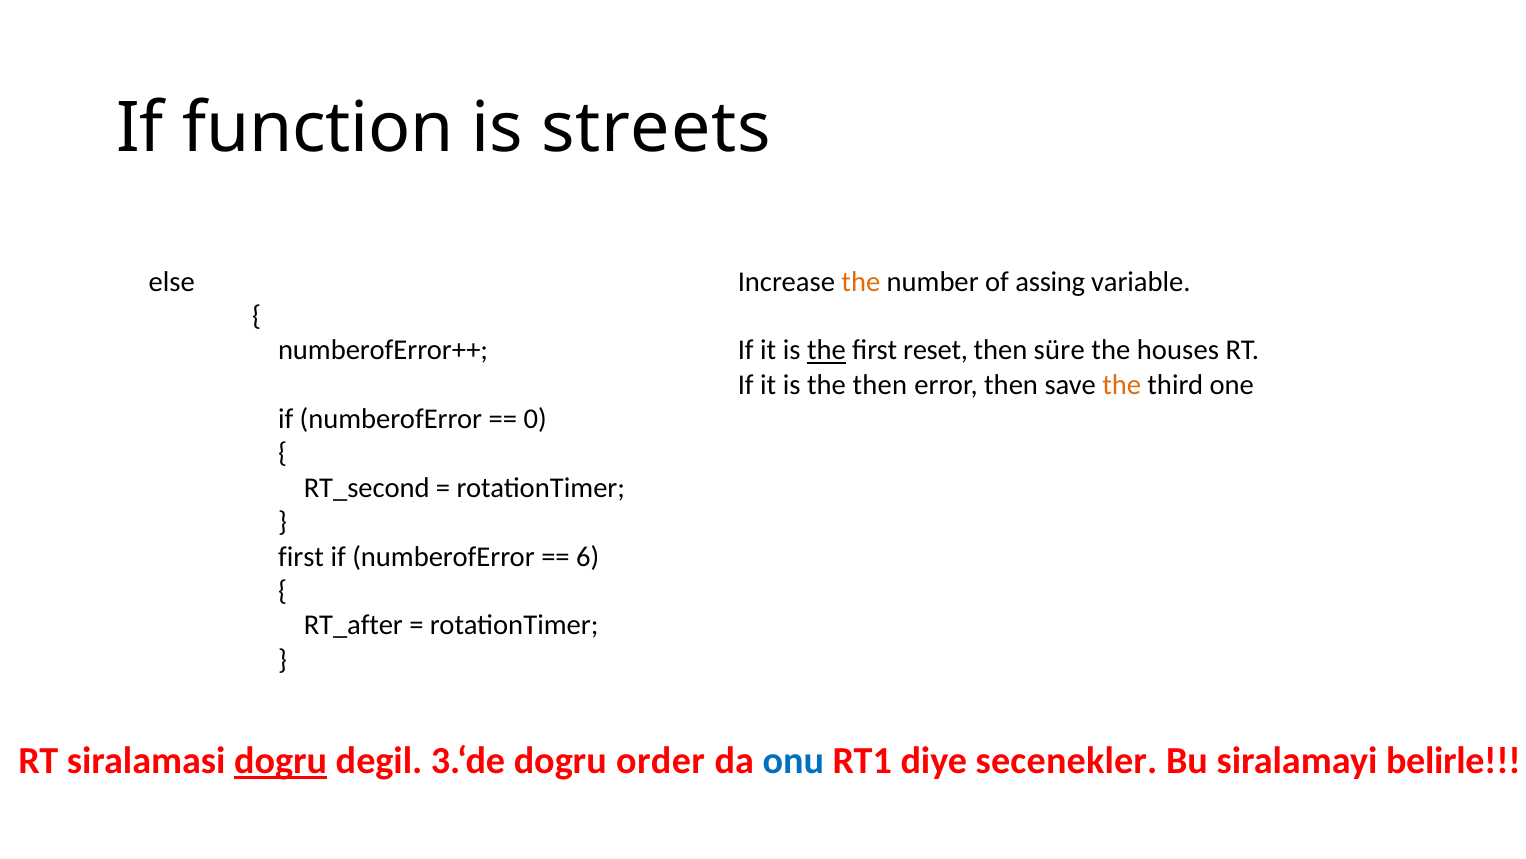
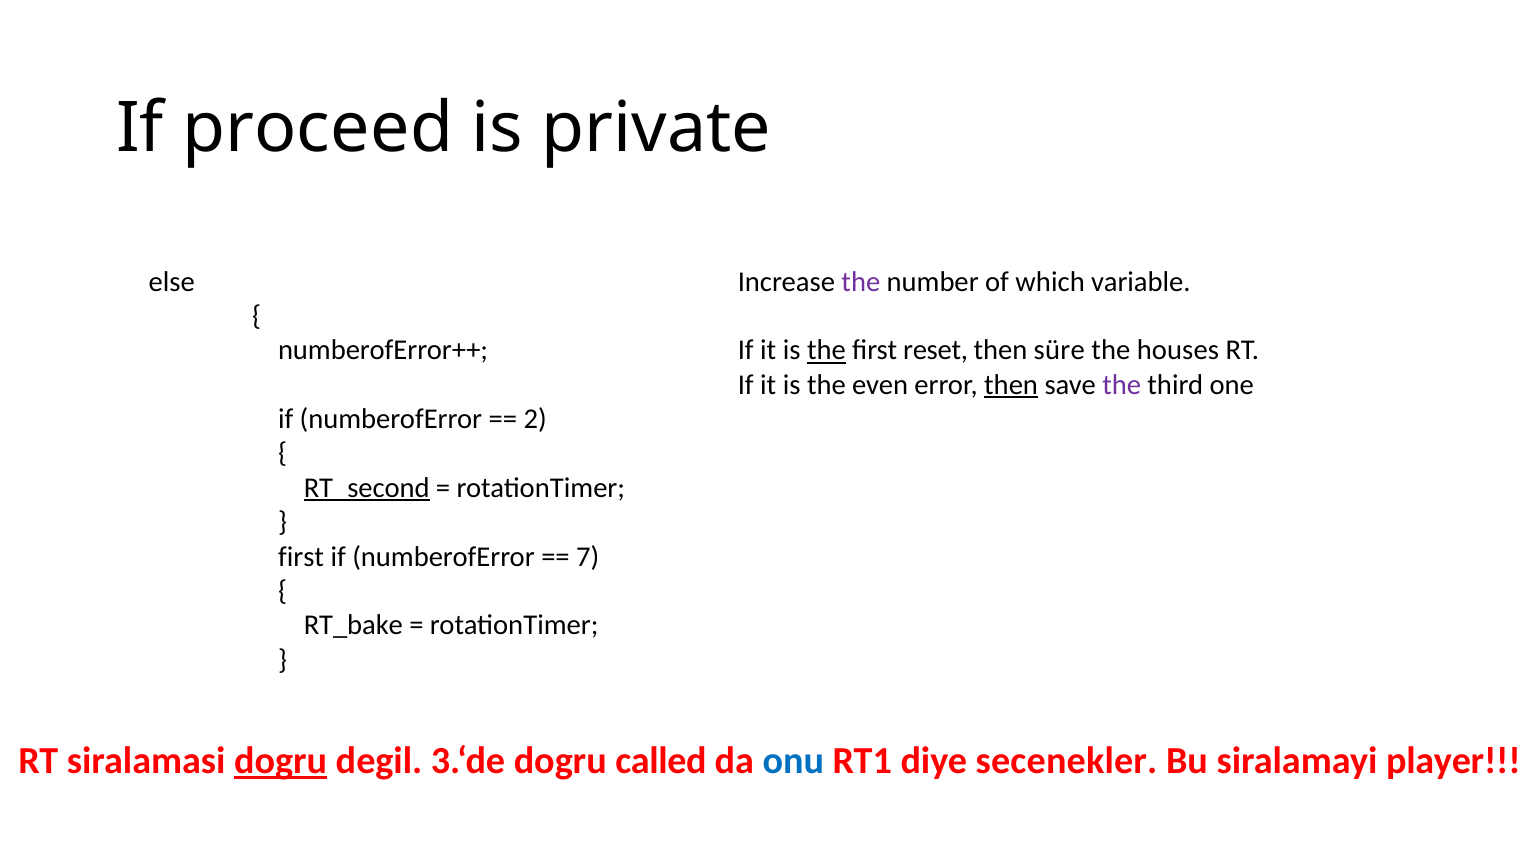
function: function -> proceed
streets: streets -> private
the at (861, 282) colour: orange -> purple
assing: assing -> which
the then: then -> even
then at (1011, 385) underline: none -> present
the at (1122, 385) colour: orange -> purple
0: 0 -> 2
RT_second underline: none -> present
6: 6 -> 7
RT_after: RT_after -> RT_bake
order: order -> called
belirle: belirle -> player
